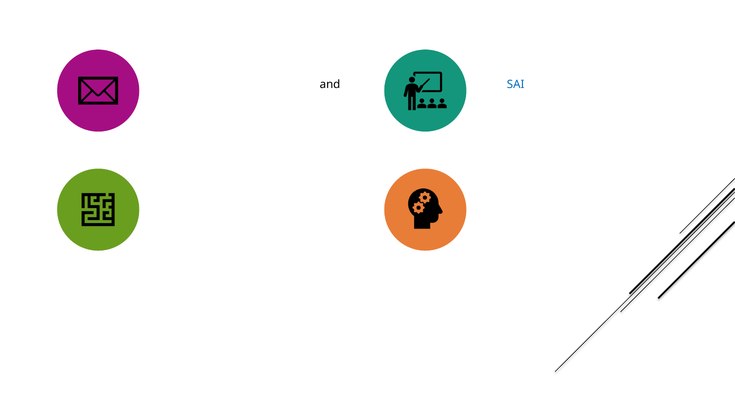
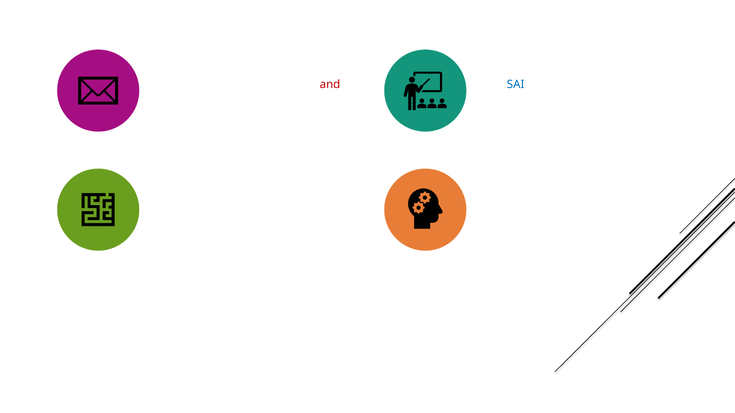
and colour: black -> red
